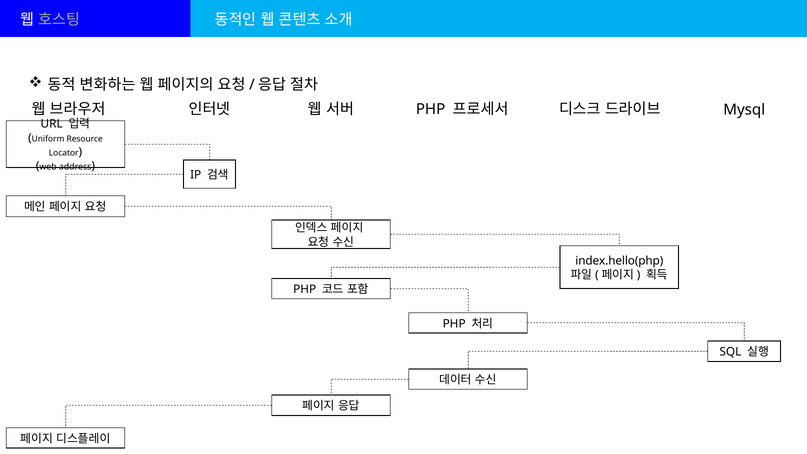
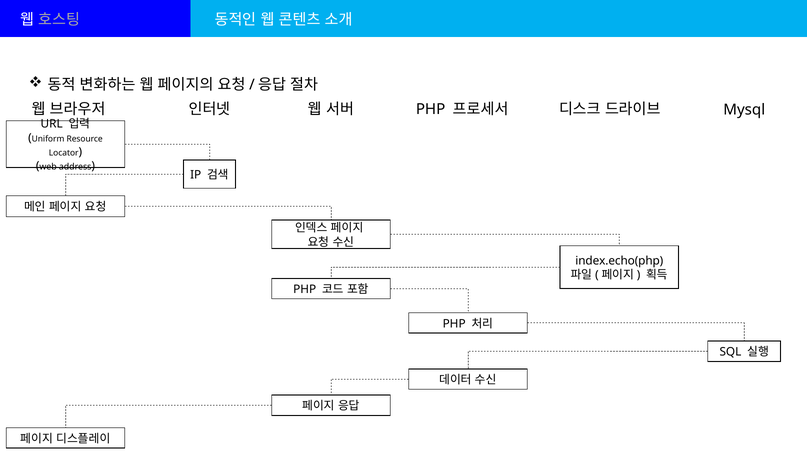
index.hello(php: index.hello(php -> index.echo(php
